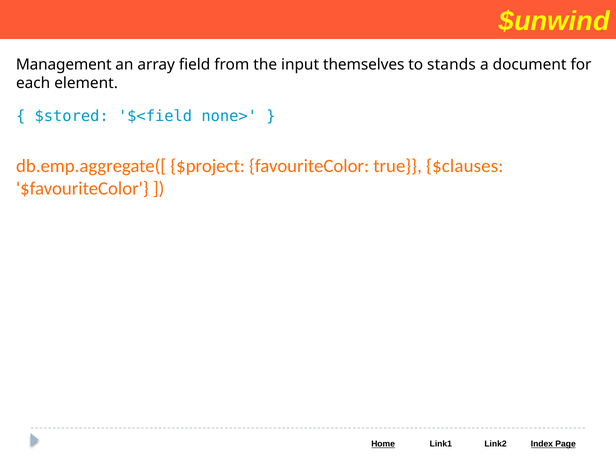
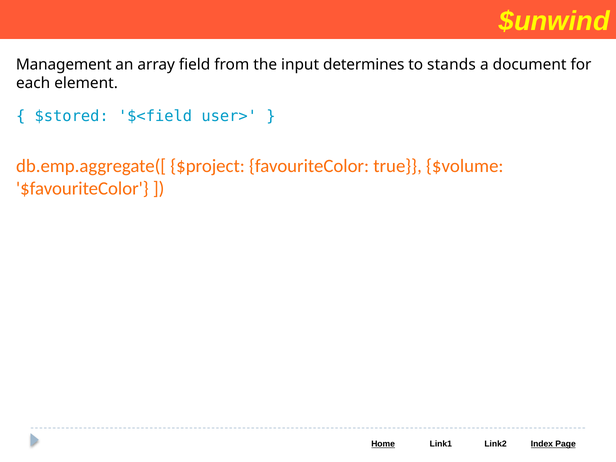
themselves: themselves -> determines
none>: none> -> user>
$clauses: $clauses -> $volume
